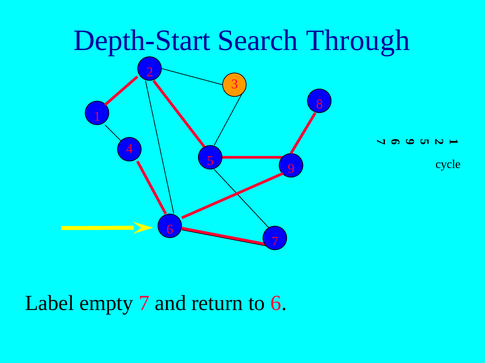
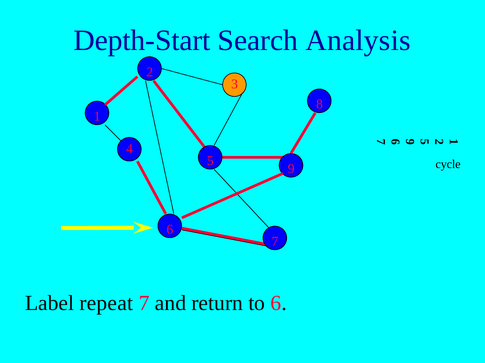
Through: Through -> Analysis
empty: empty -> repeat
